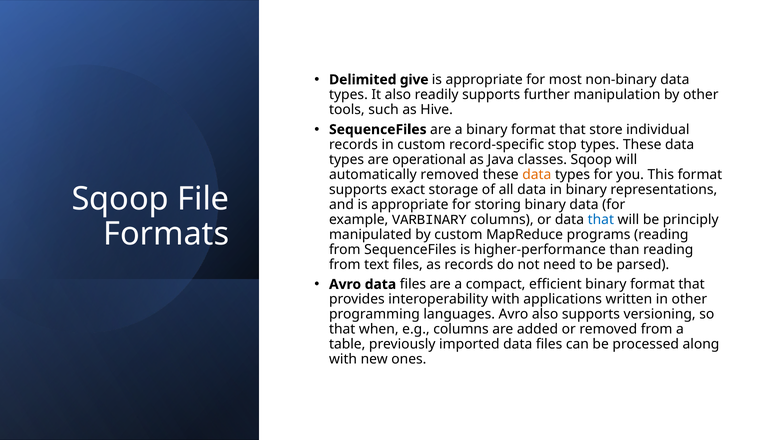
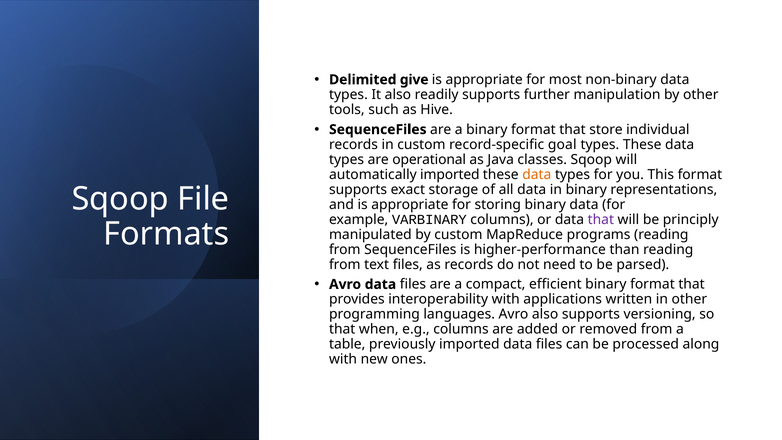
stop: stop -> goal
automatically removed: removed -> imported
that at (601, 219) colour: blue -> purple
